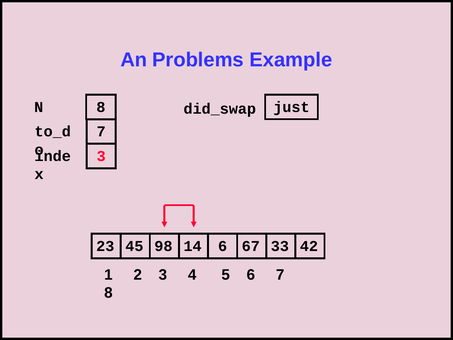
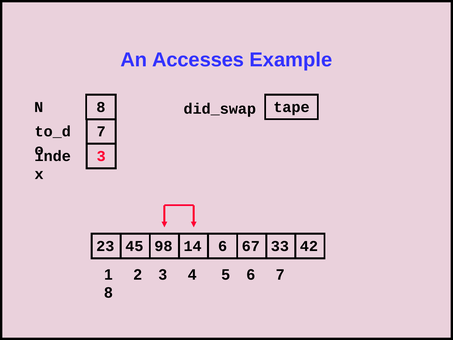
Problems: Problems -> Accesses
just: just -> tape
